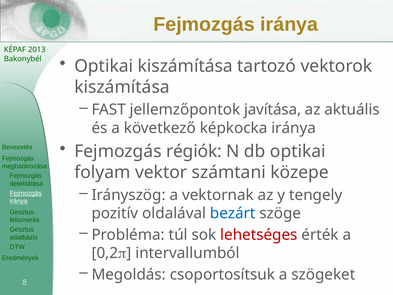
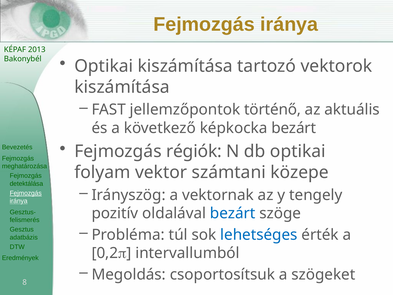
javítása: javítása -> történő
képkocka iránya: iránya -> bezárt
lehetséges colour: red -> blue
